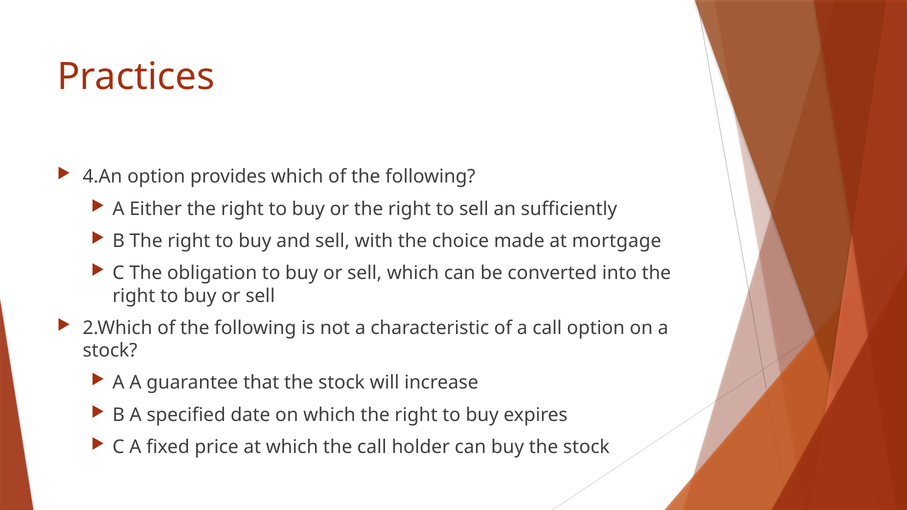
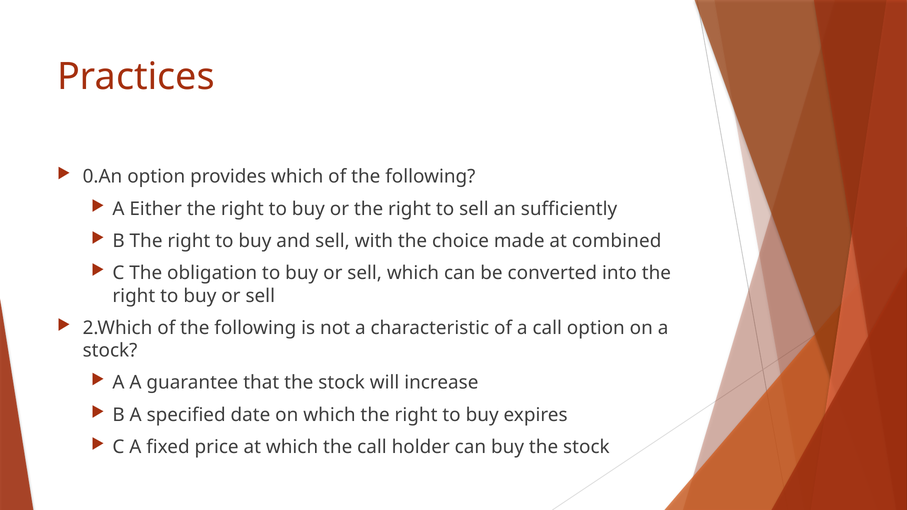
4.An: 4.An -> 0.An
mortgage: mortgage -> combined
